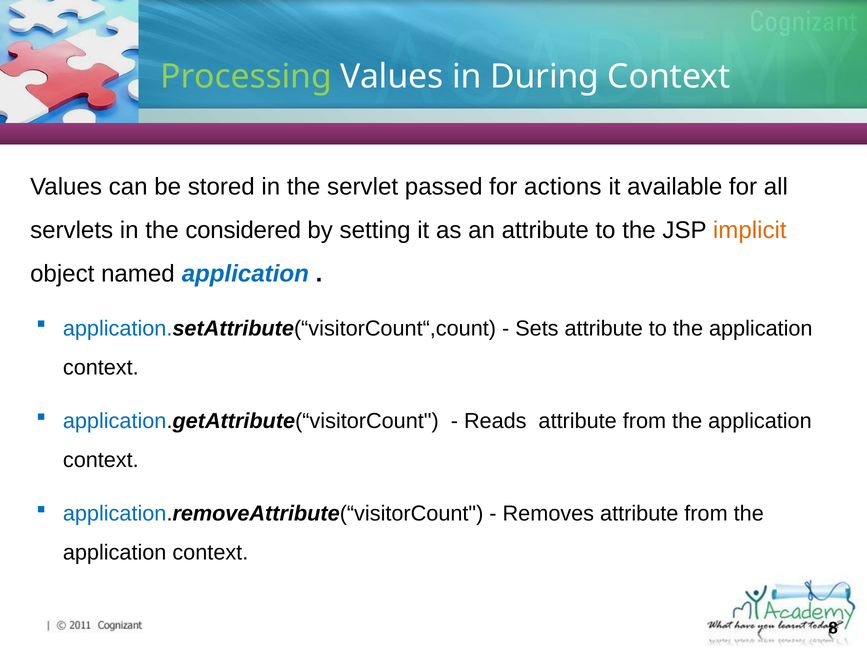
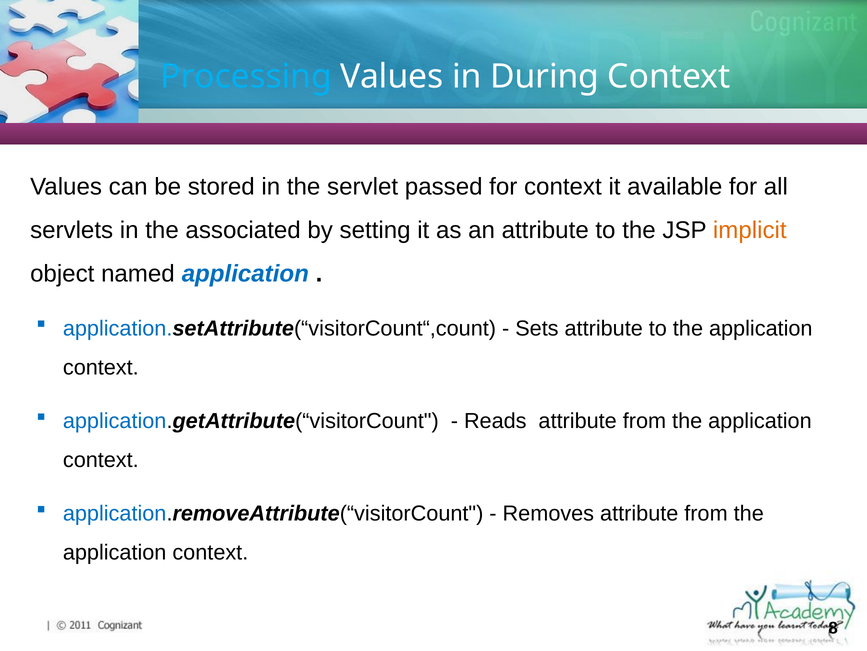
Processing colour: light green -> light blue
for actions: actions -> context
considered: considered -> associated
